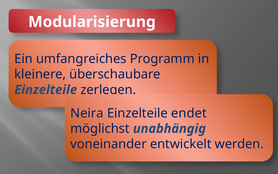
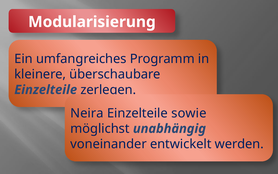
endet: endet -> sowie
